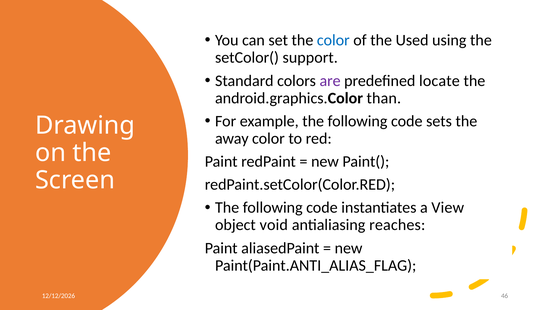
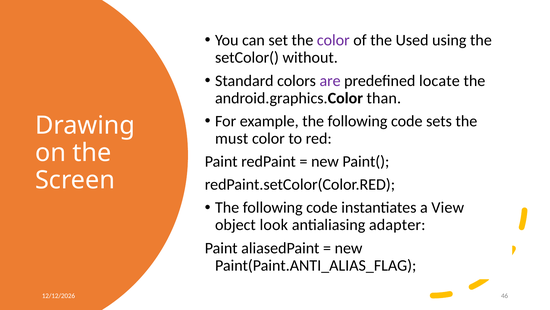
color at (333, 40) colour: blue -> purple
support: support -> without
away: away -> must
void: void -> look
reaches: reaches -> adapter
